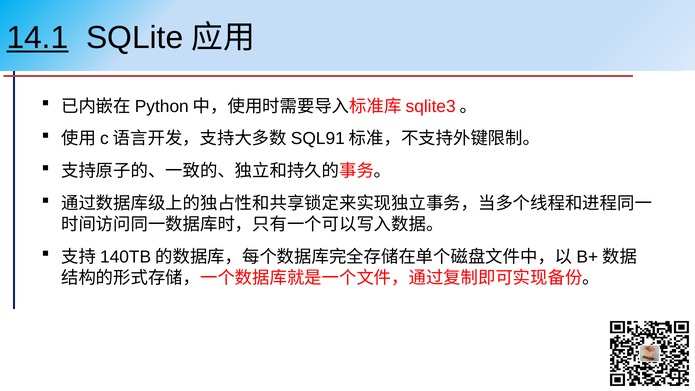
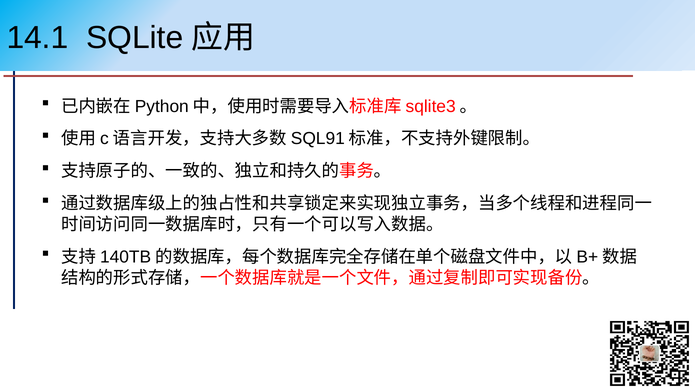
14.1 underline: present -> none
